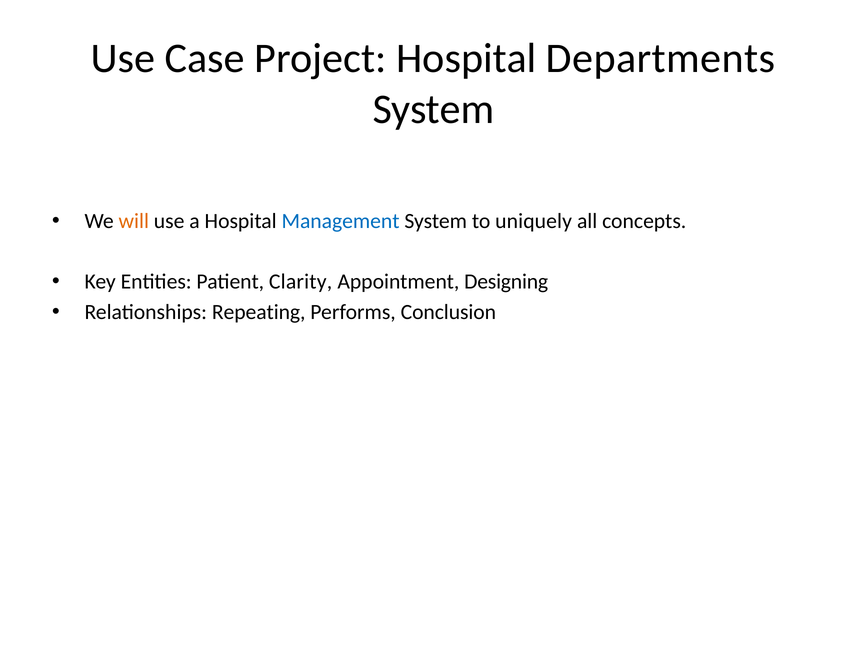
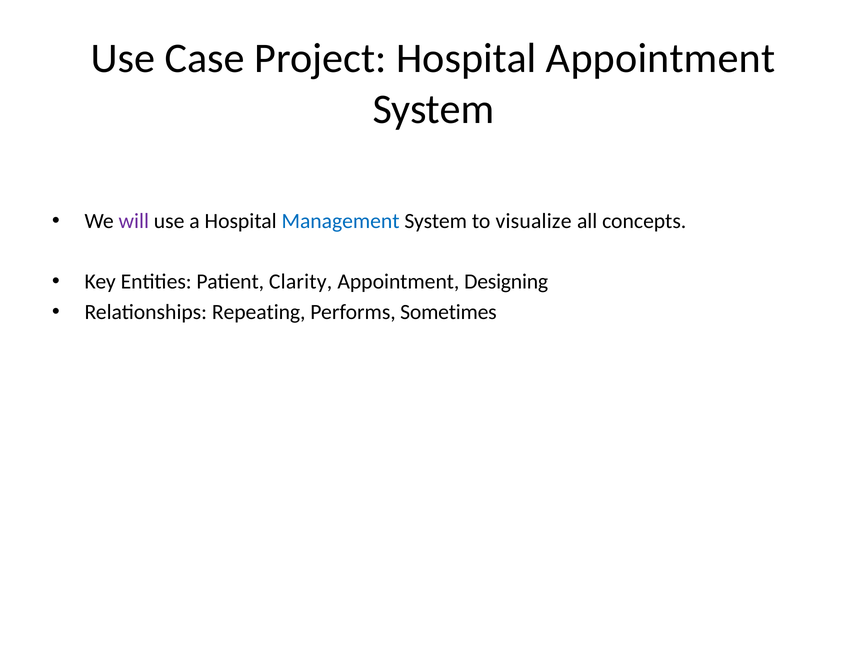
Hospital Departments: Departments -> Appointment
will colour: orange -> purple
uniquely: uniquely -> visualize
Conclusion: Conclusion -> Sometimes
